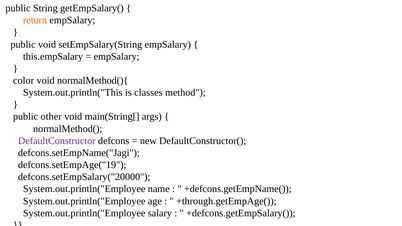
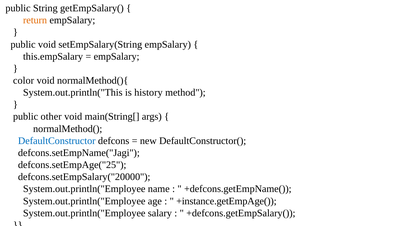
classes: classes -> history
DefaultConstructor colour: purple -> blue
defcons.setEmpAge("19: defcons.setEmpAge("19 -> defcons.setEmpAge("25
+through.getEmpAge(: +through.getEmpAge( -> +instance.getEmpAge(
